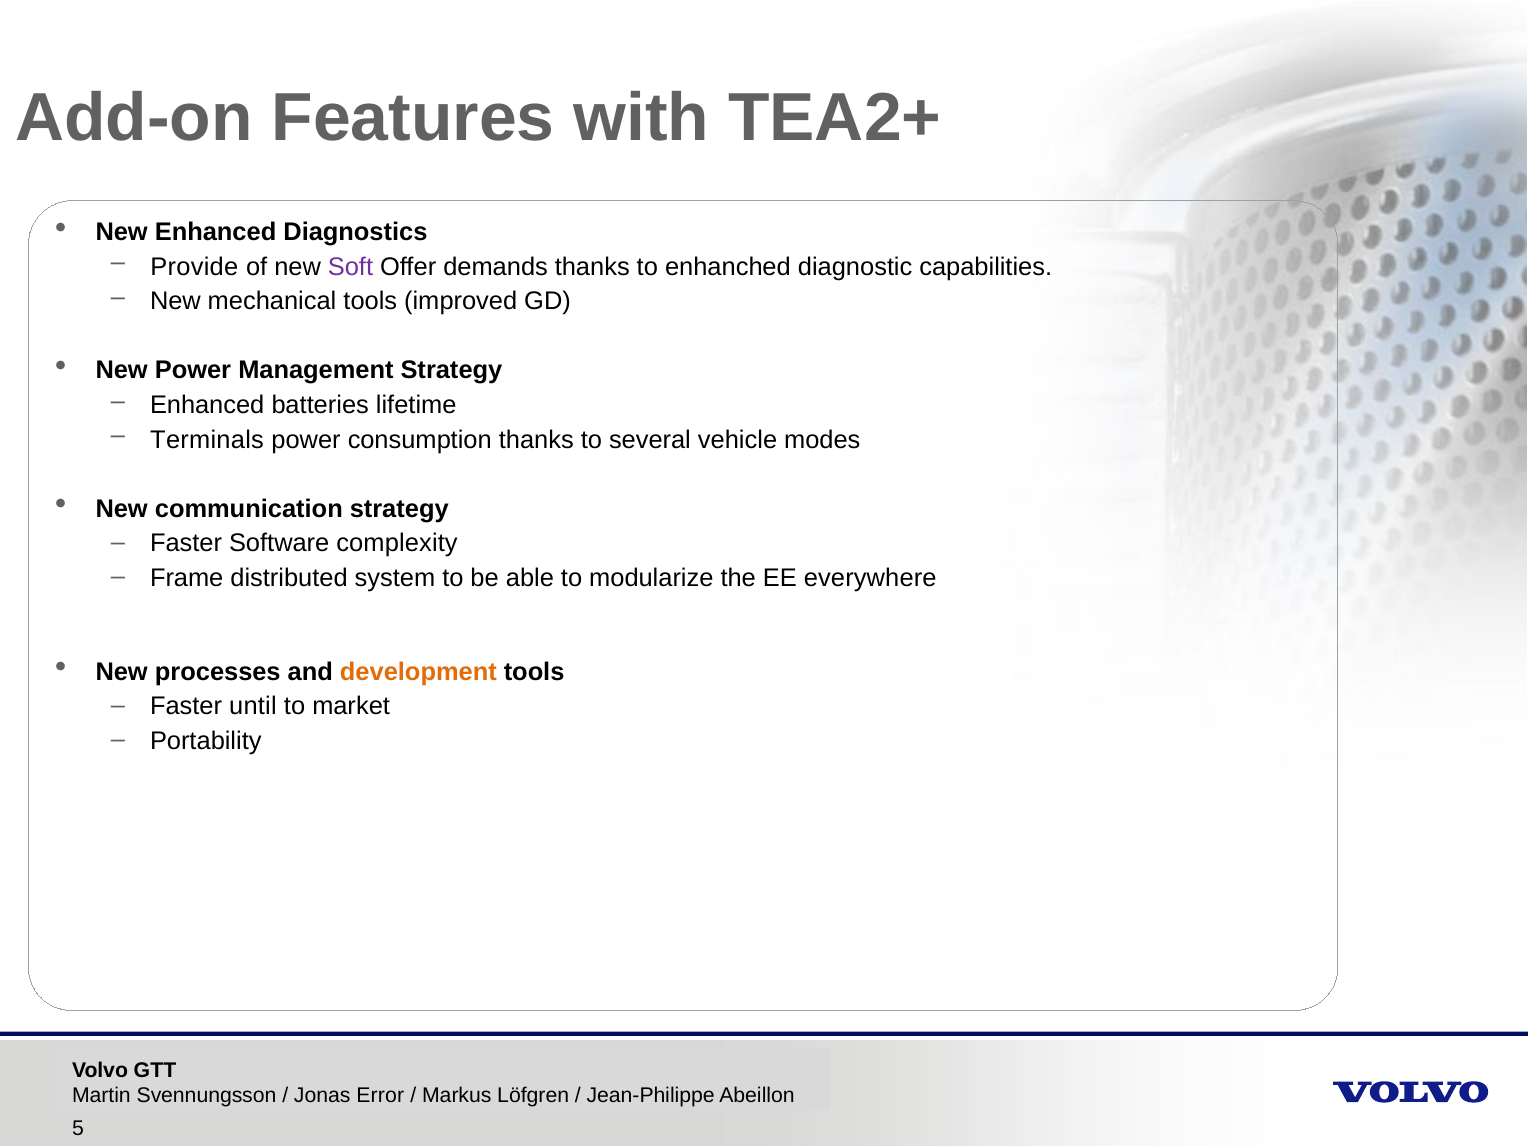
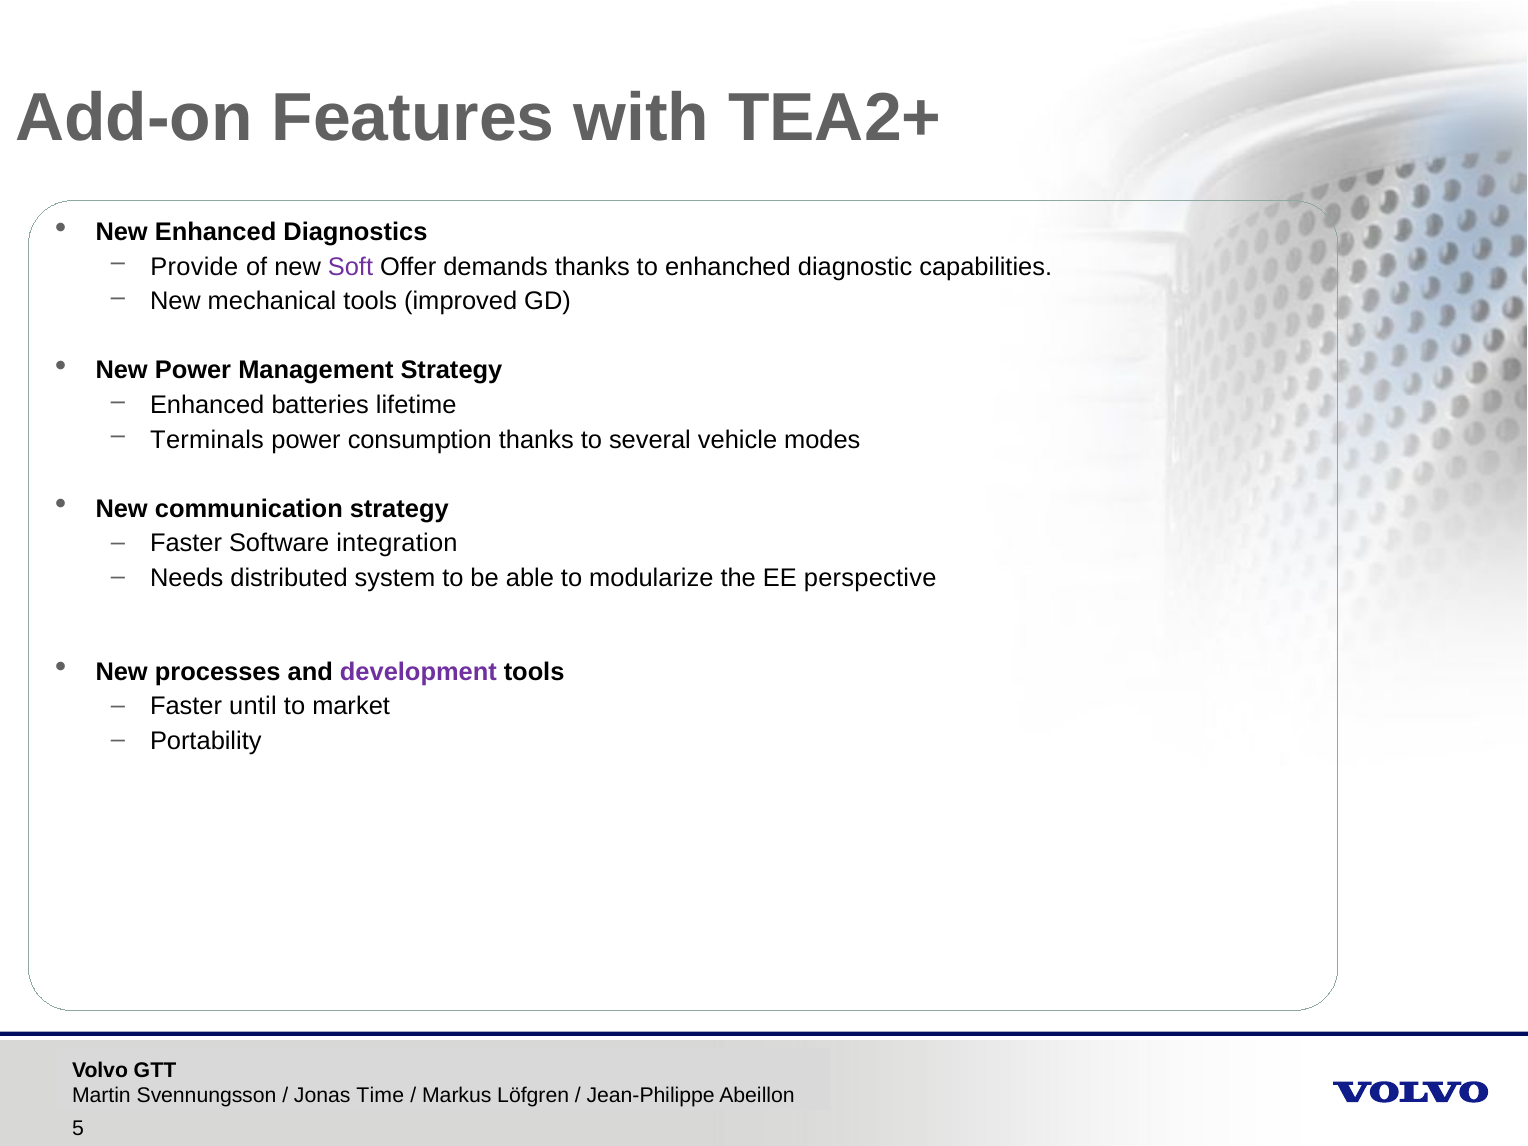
complexity: complexity -> integration
Frame: Frame -> Needs
everywhere: everywhere -> perspective
development colour: orange -> purple
Error: Error -> Time
